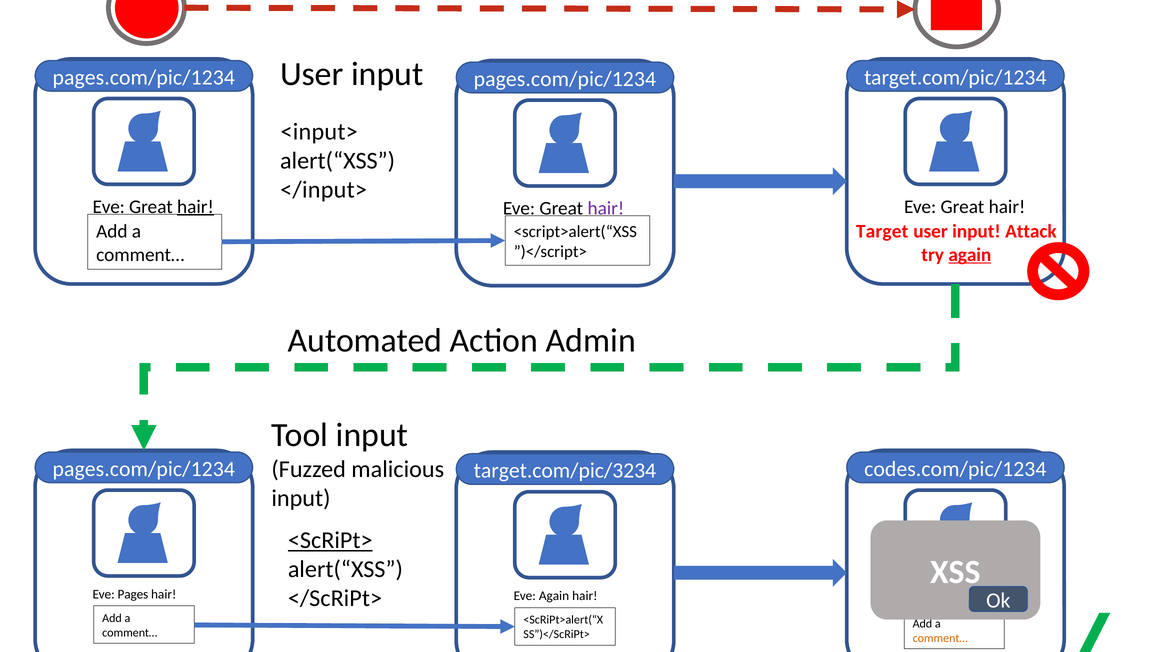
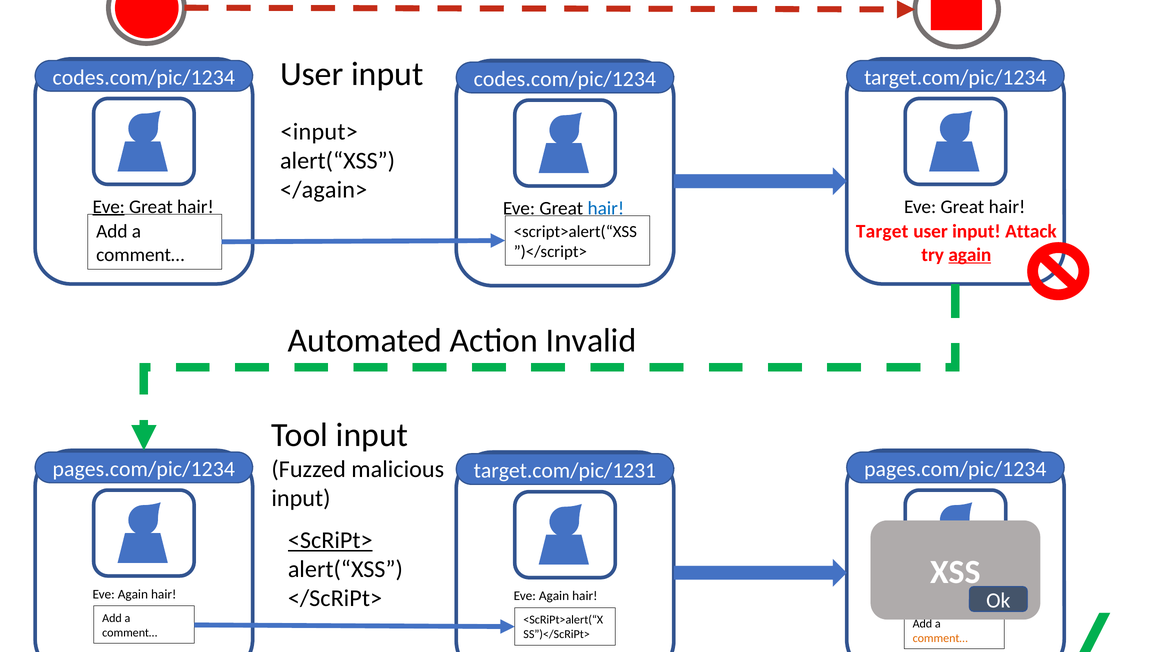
pages.com/pic/1234 at (144, 77): pages.com/pic/1234 -> codes.com/pic/1234
pages.com/pic/1234 at (565, 79): pages.com/pic/1234 -> codes.com/pic/1234
</input>: </input> -> </again>
Eve at (109, 207) underline: none -> present
hair at (195, 207) underline: present -> none
hair at (606, 208) colour: purple -> blue
Admin: Admin -> Invalid
codes.com/pic/1234 at (955, 469): codes.com/pic/1234 -> pages.com/pic/1234
target.com/pic/3234: target.com/pic/3234 -> target.com/pic/1231
Pages at (133, 595): Pages -> Again
